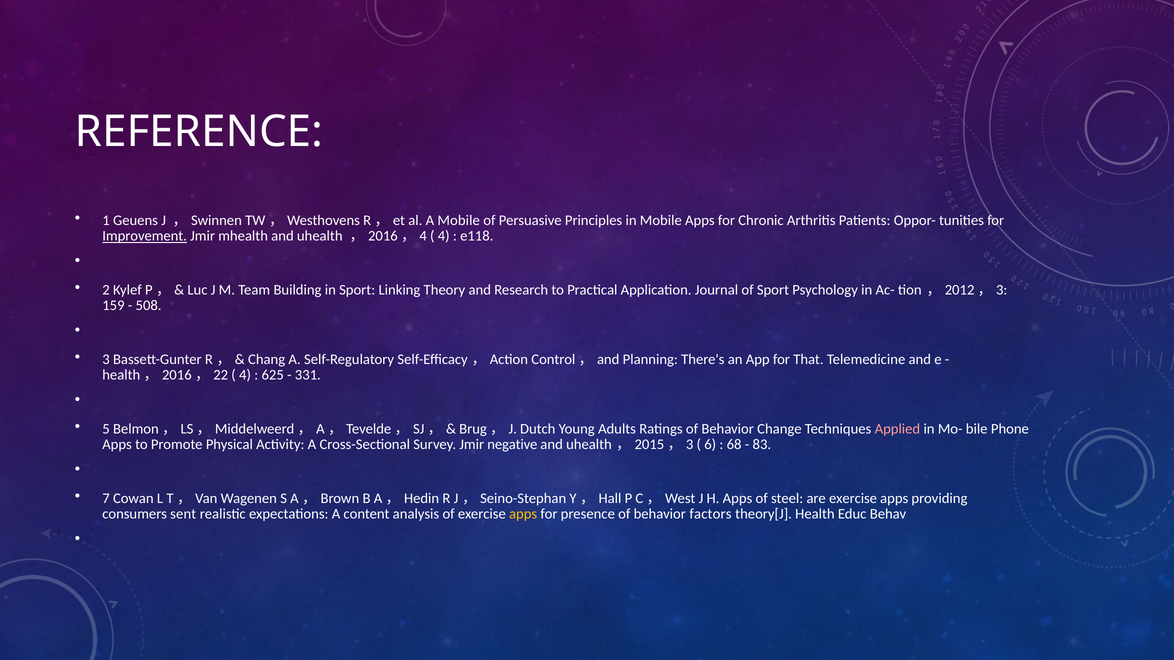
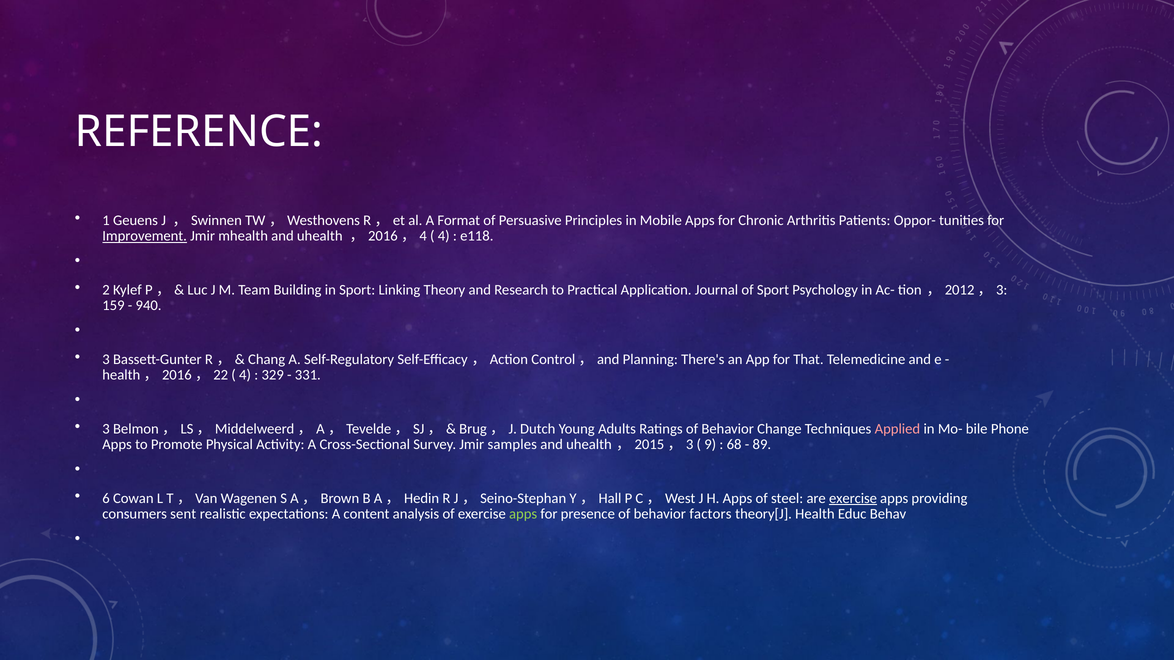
A Mobile: Mobile -> Format
508: 508 -> 940
625: 625 -> 329
5 at (106, 429): 5 -> 3
negative: negative -> samples
6: 6 -> 9
83: 83 -> 89
7: 7 -> 6
exercise at (853, 498) underline: none -> present
apps at (523, 514) colour: yellow -> light green
